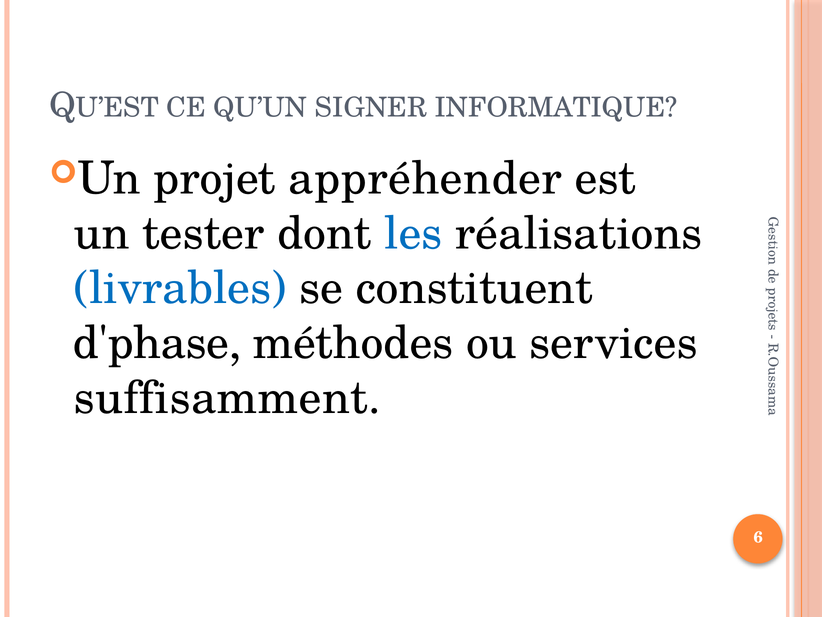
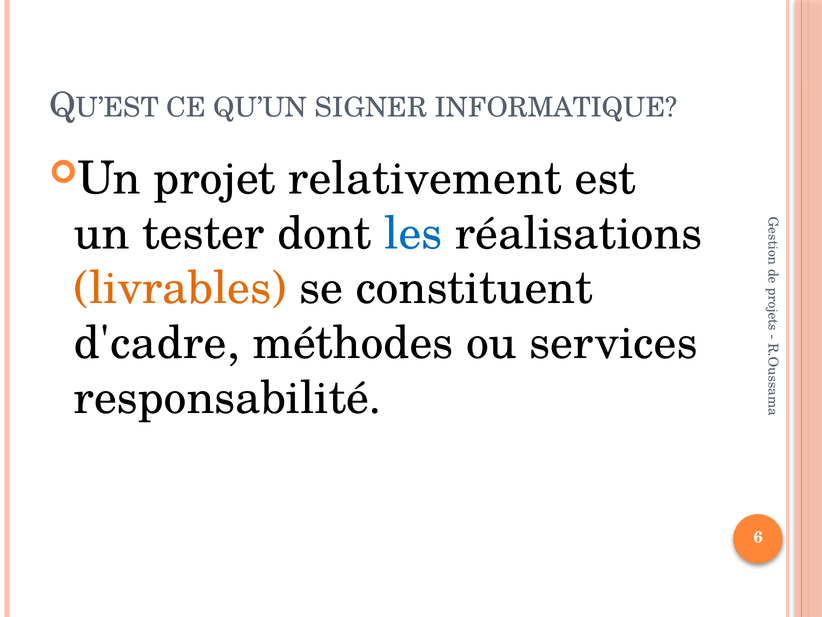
appréhender: appréhender -> relativement
livrables colour: blue -> orange
d'phase: d'phase -> d'cadre
suffisamment: suffisamment -> responsabilité
